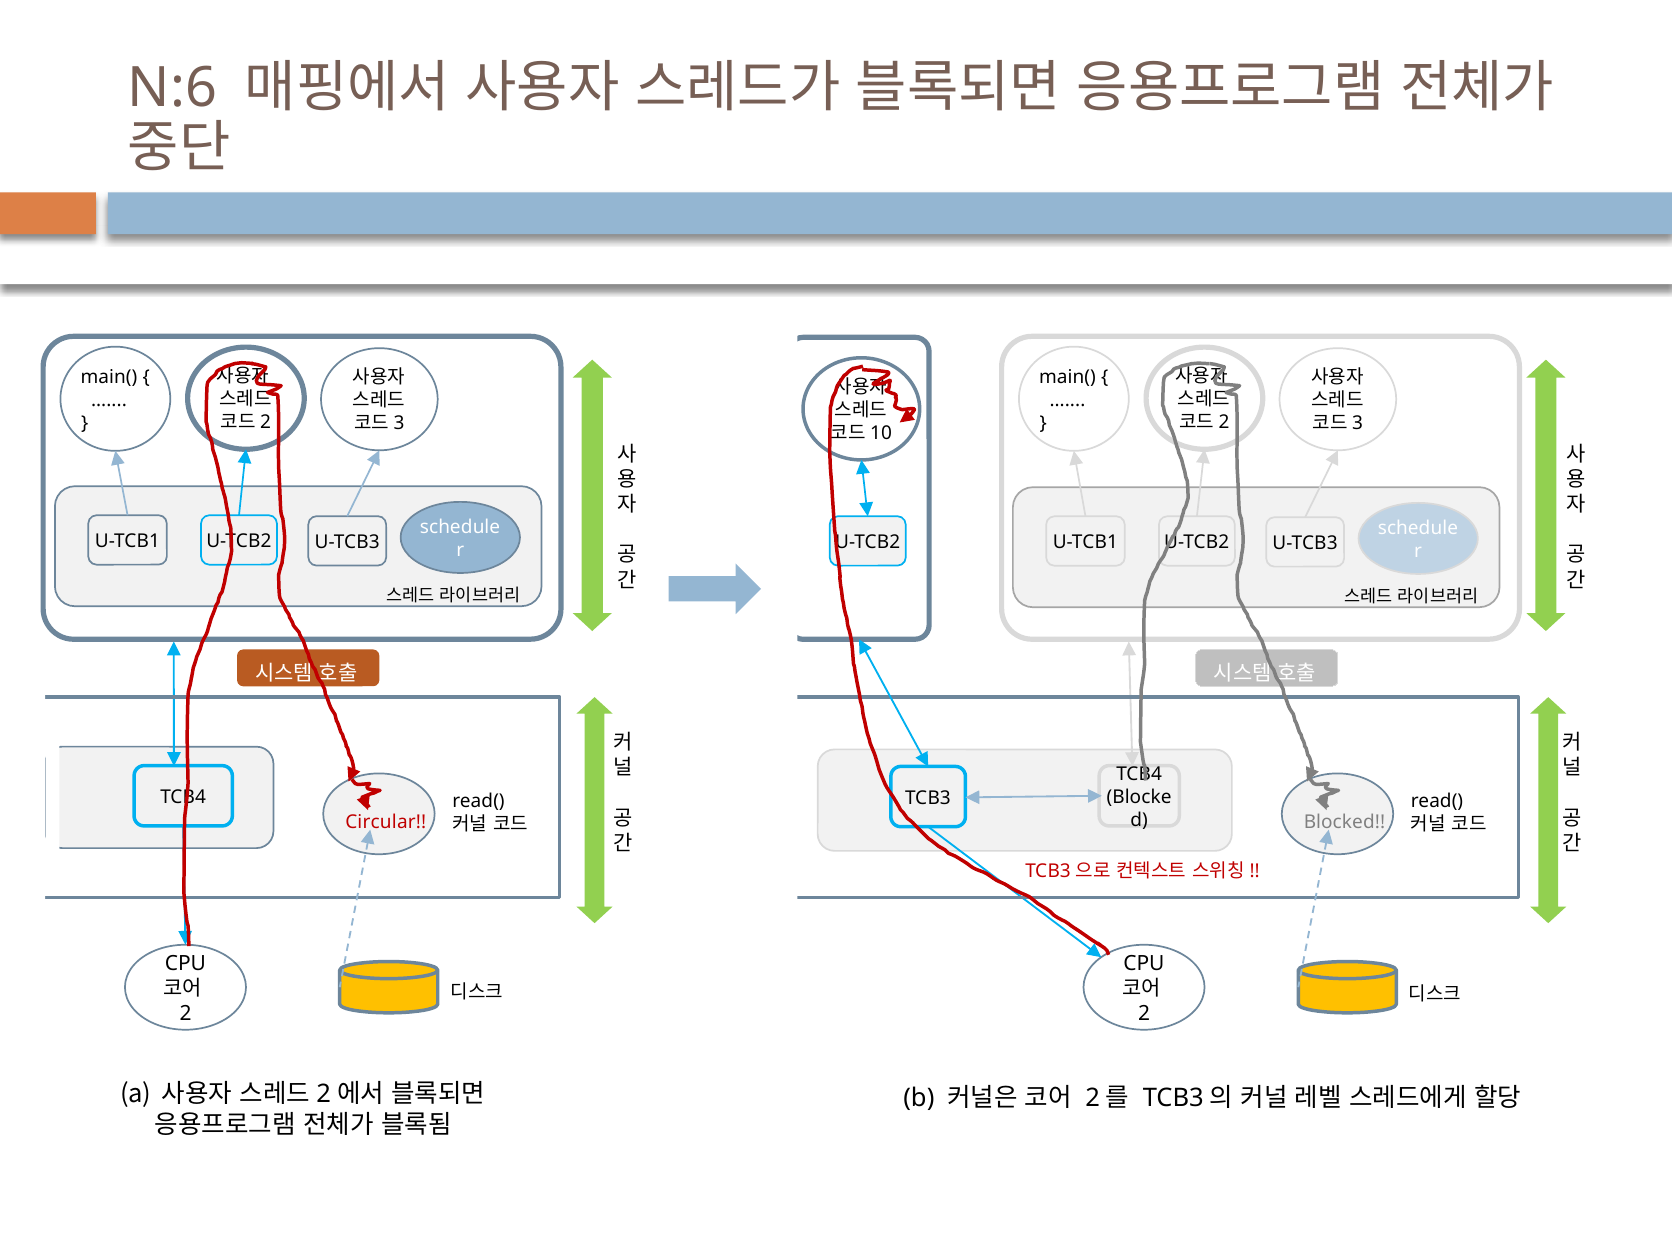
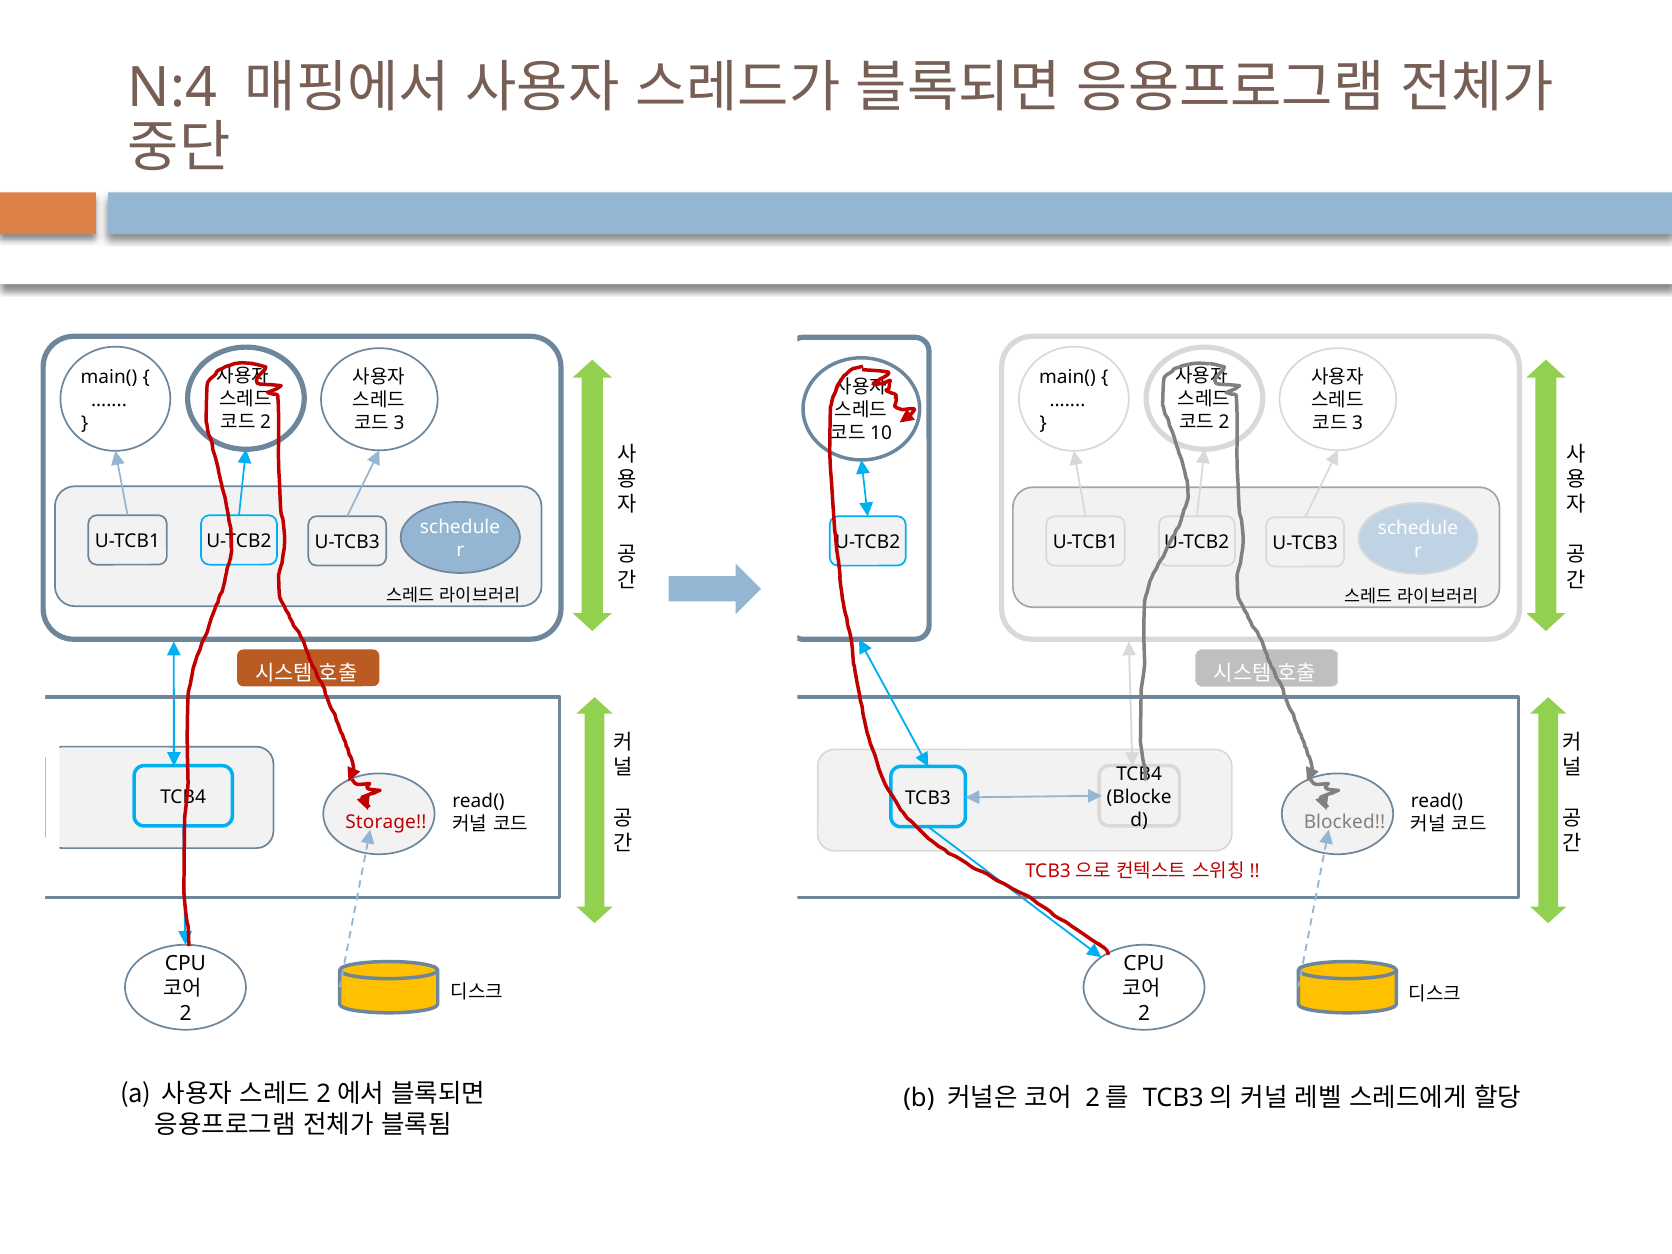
N:6: N:6 -> N:4
Circular: Circular -> Storage
